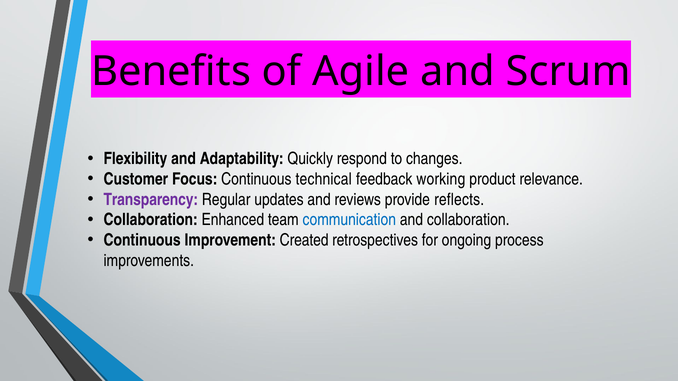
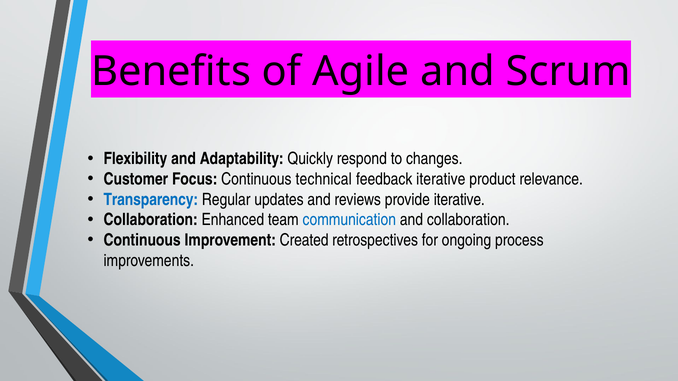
feedback working: working -> iterative
Transparency colour: purple -> blue
provide reflects: reflects -> iterative
